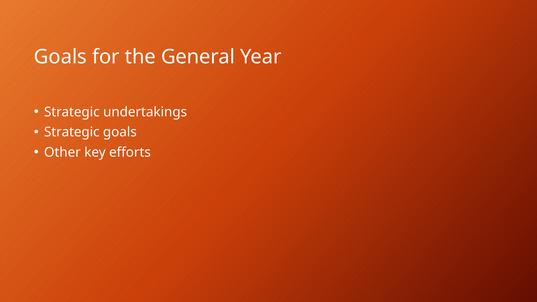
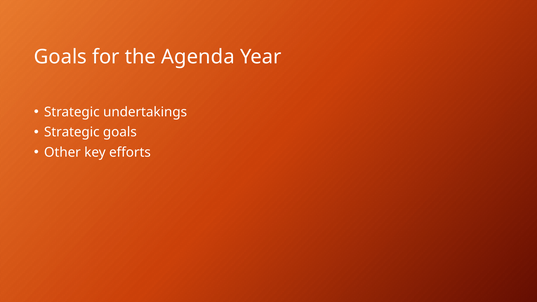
General: General -> Agenda
